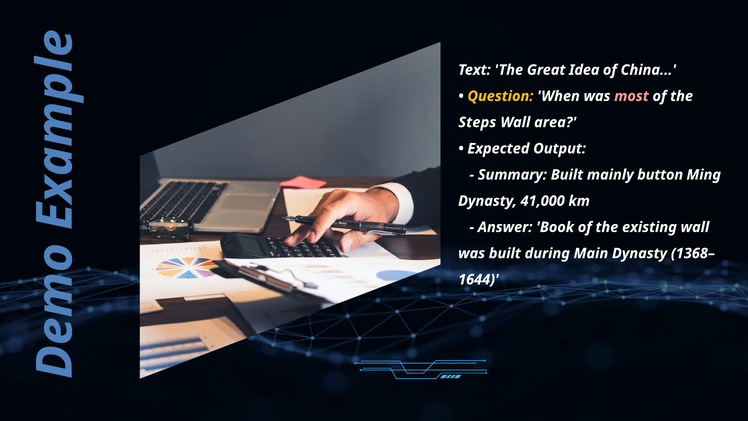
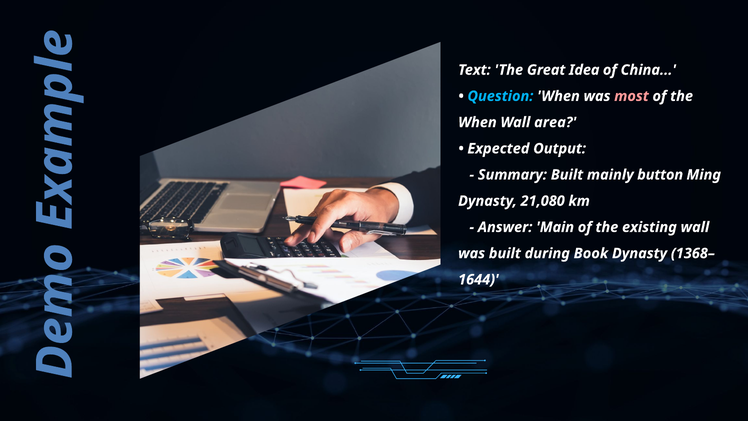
Question colour: yellow -> light blue
Steps at (477, 122): Steps -> When
41,000: 41,000 -> 21,080
Book: Book -> Main
Main: Main -> Book
